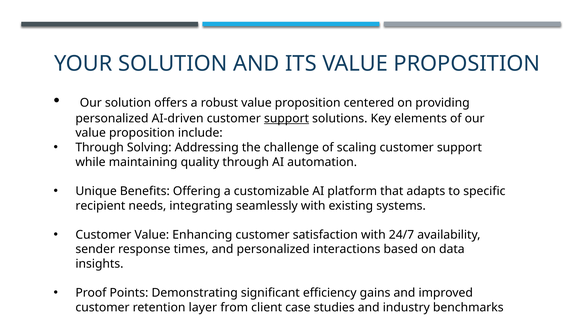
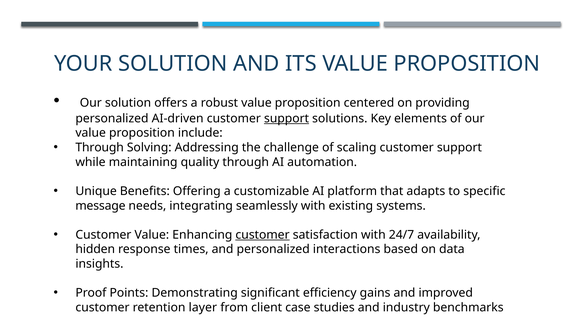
recipient: recipient -> message
customer at (263, 235) underline: none -> present
sender: sender -> hidden
